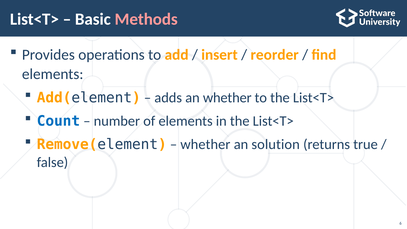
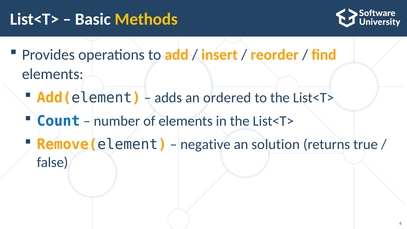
Methods colour: pink -> yellow
an whether: whether -> ordered
whether at (205, 144): whether -> negative
